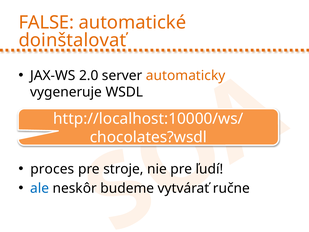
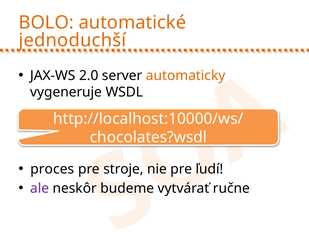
FALSE: FALSE -> BOLO
doinštalovať: doinštalovať -> jednoduchší
ale colour: blue -> purple
